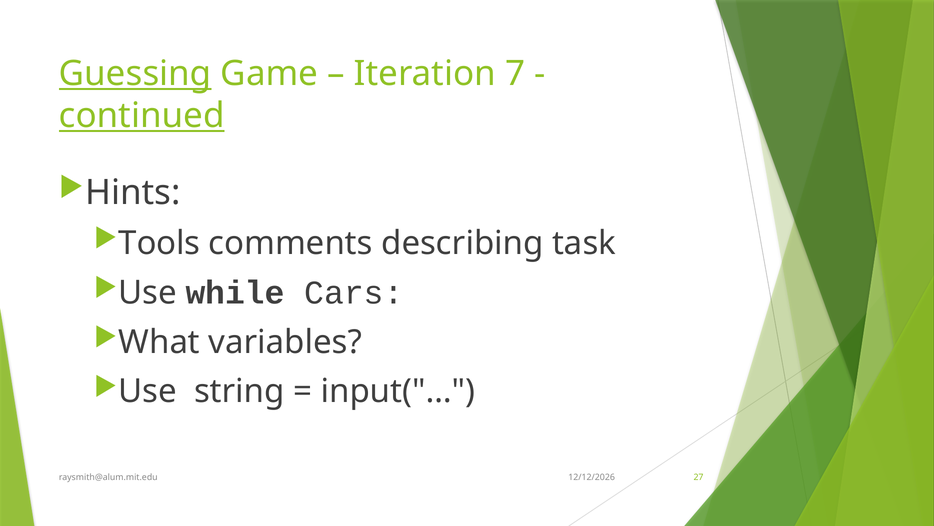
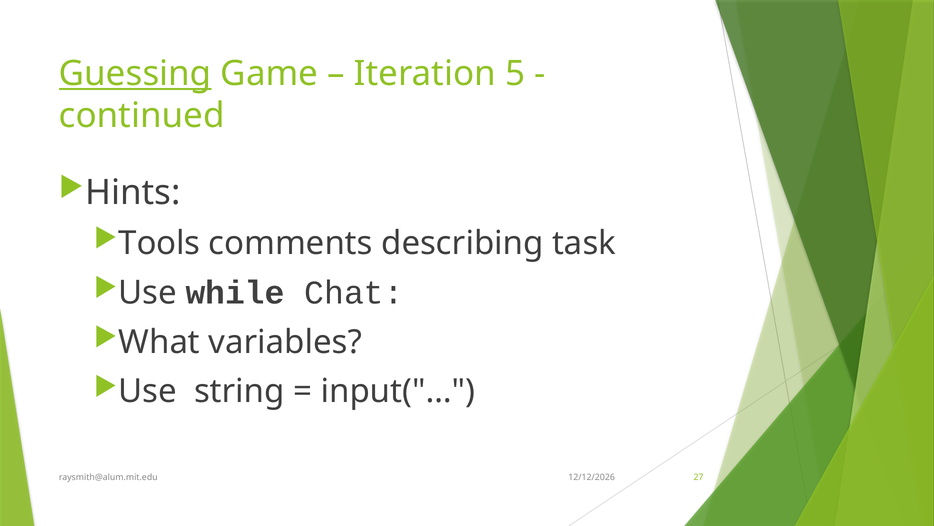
7: 7 -> 5
continued underline: present -> none
Cars: Cars -> Chat
